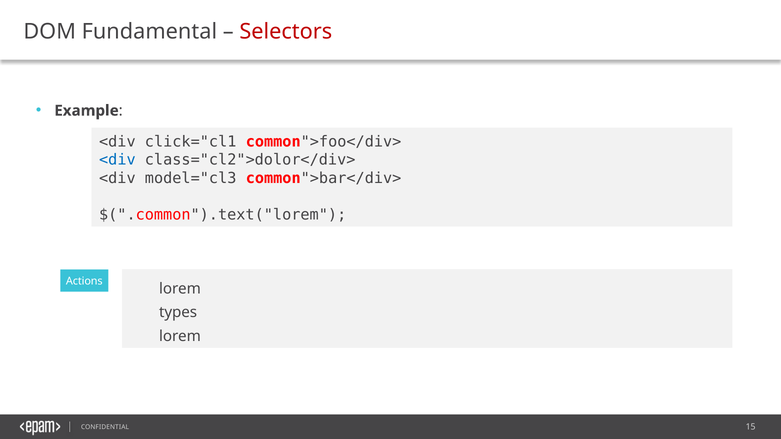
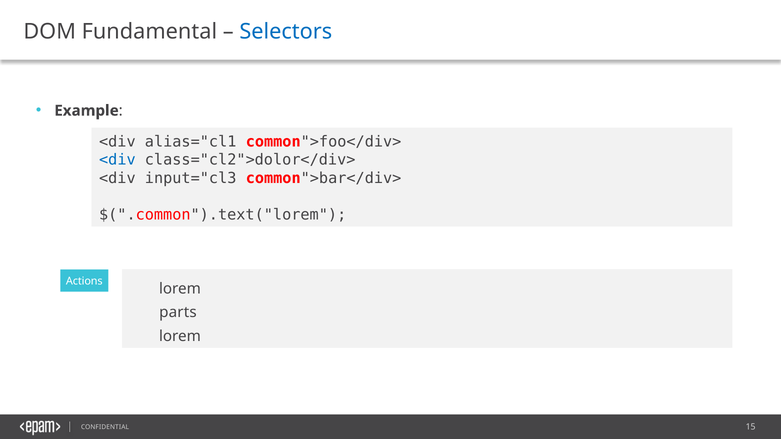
Selectors colour: red -> blue
click="cl1: click="cl1 -> alias="cl1
model="cl3: model="cl3 -> input="cl3
types: types -> parts
